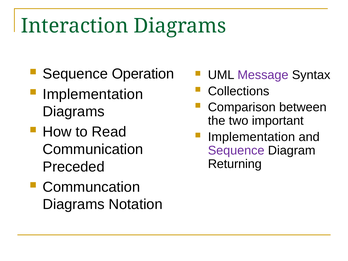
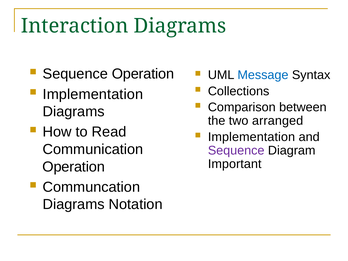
Message colour: purple -> blue
important: important -> arranged
Returning: Returning -> Important
Preceded at (74, 167): Preceded -> Operation
